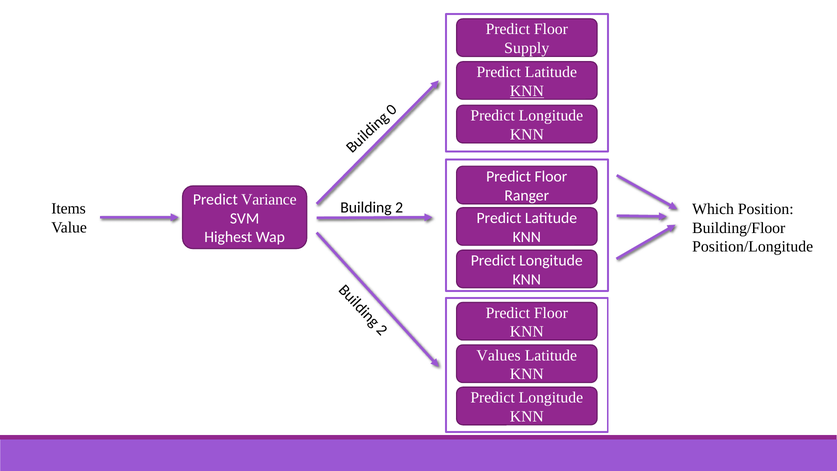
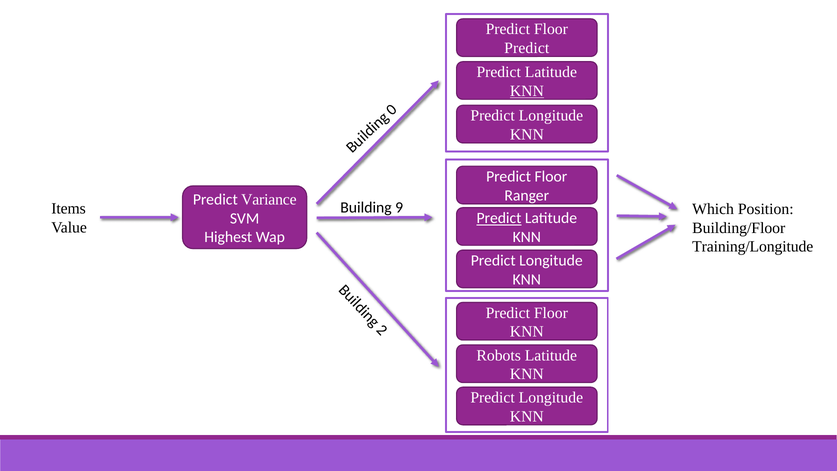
Supply at (527, 48): Supply -> Predict
Building 2: 2 -> 9
Predict at (499, 218) underline: none -> present
Position/Longitude: Position/Longitude -> Training/Longitude
Values: Values -> Robots
